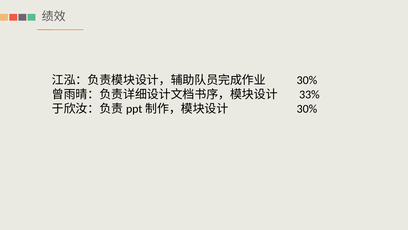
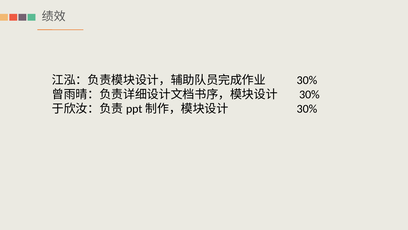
33% at (309, 94): 33% -> 30%
